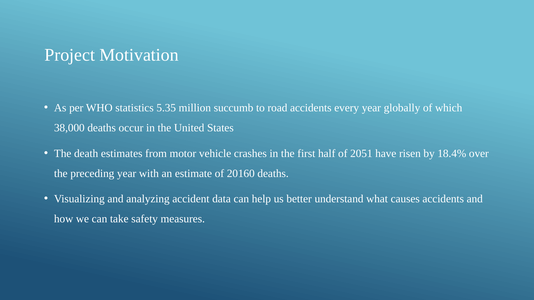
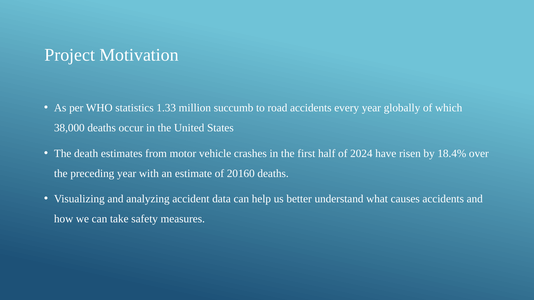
5.35: 5.35 -> 1.33
2051: 2051 -> 2024
